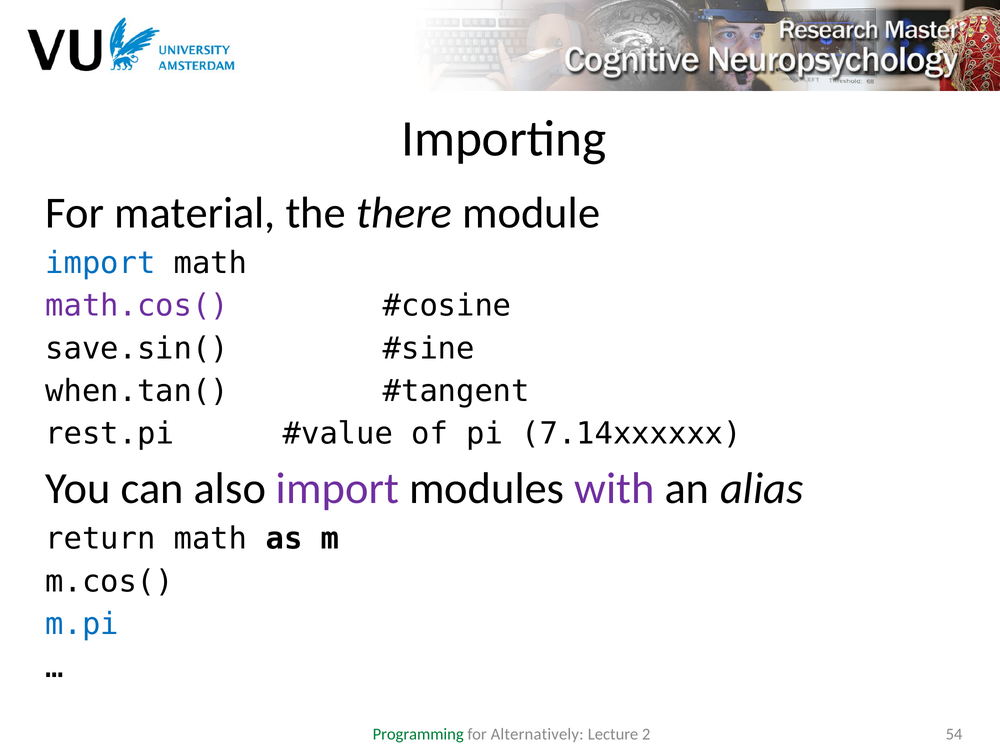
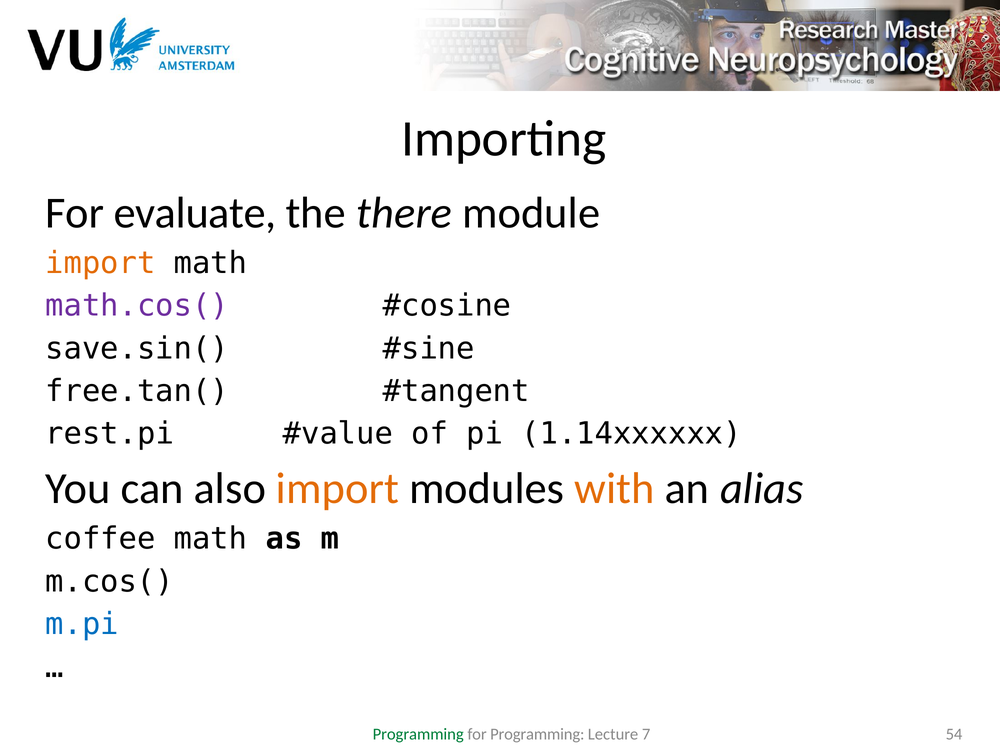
material: material -> evaluate
import at (100, 263) colour: blue -> orange
when.tan(: when.tan( -> free.tan(
7.14xxxxxx: 7.14xxxxxx -> 1.14xxxxxx
import at (337, 489) colour: purple -> orange
with colour: purple -> orange
return: return -> coffee
for Alternatively: Alternatively -> Programming
2: 2 -> 7
